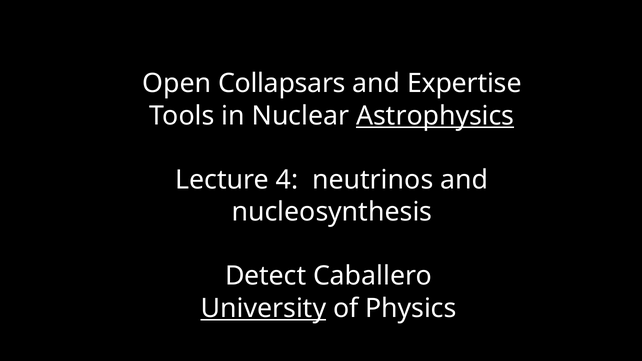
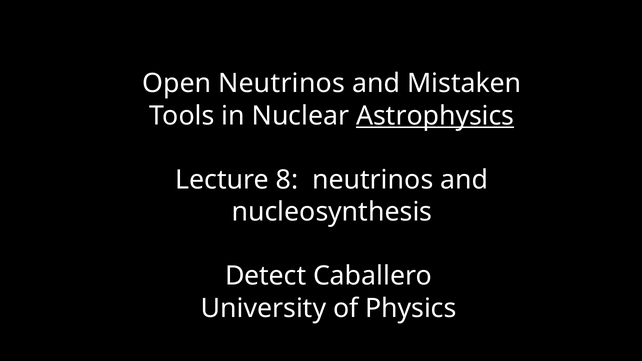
Open Collapsars: Collapsars -> Neutrinos
Expertise: Expertise -> Mistaken
4: 4 -> 8
University underline: present -> none
